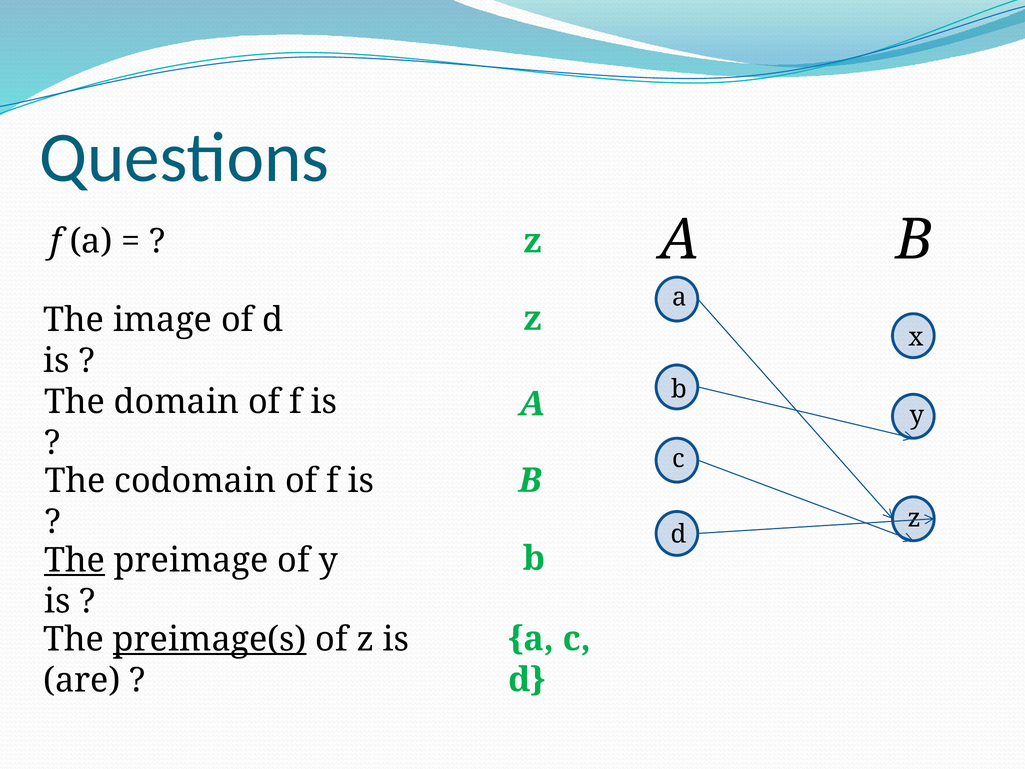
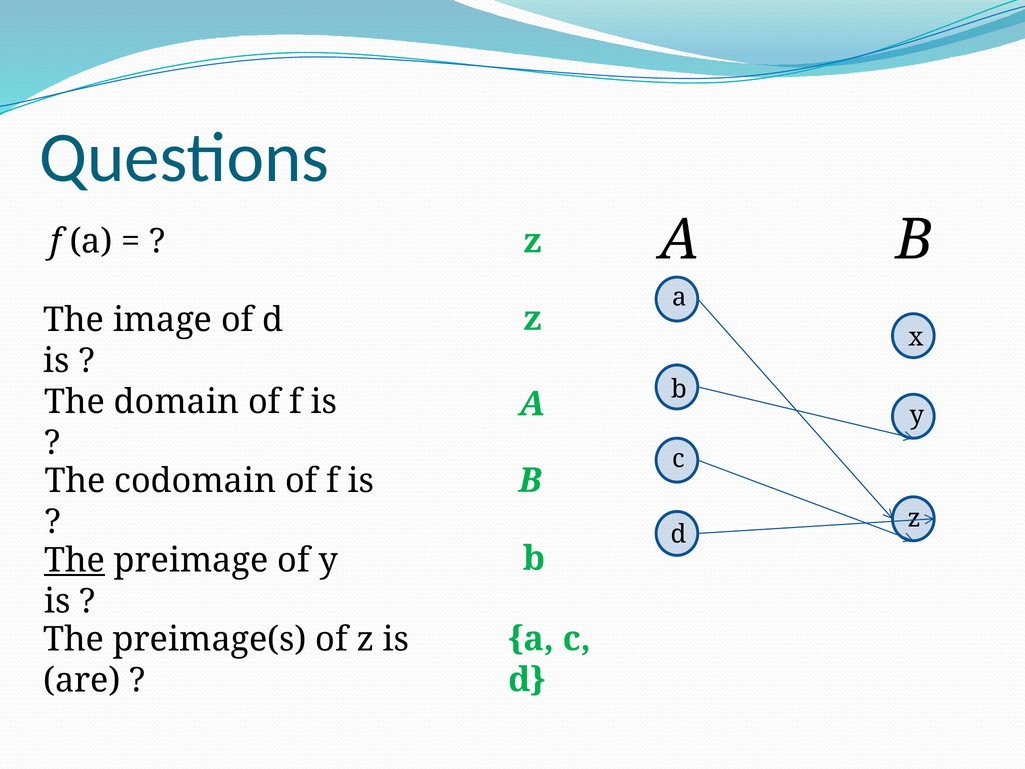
preimage(s underline: present -> none
